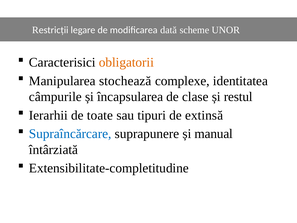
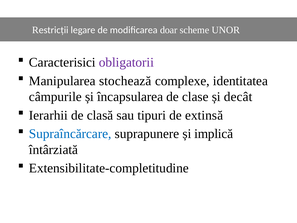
dată: dată -> doar
obligatorii colour: orange -> purple
restul: restul -> decât
toate: toate -> clasă
manual: manual -> implică
